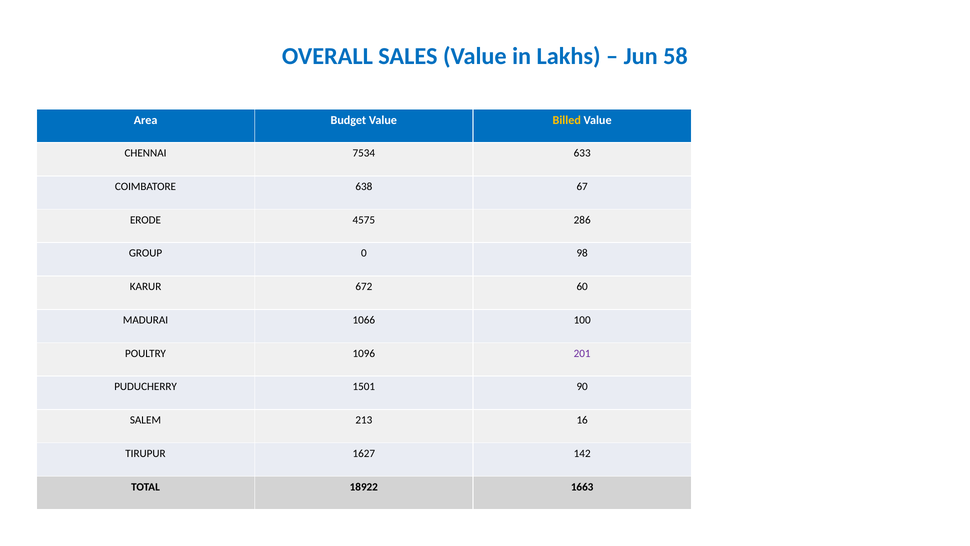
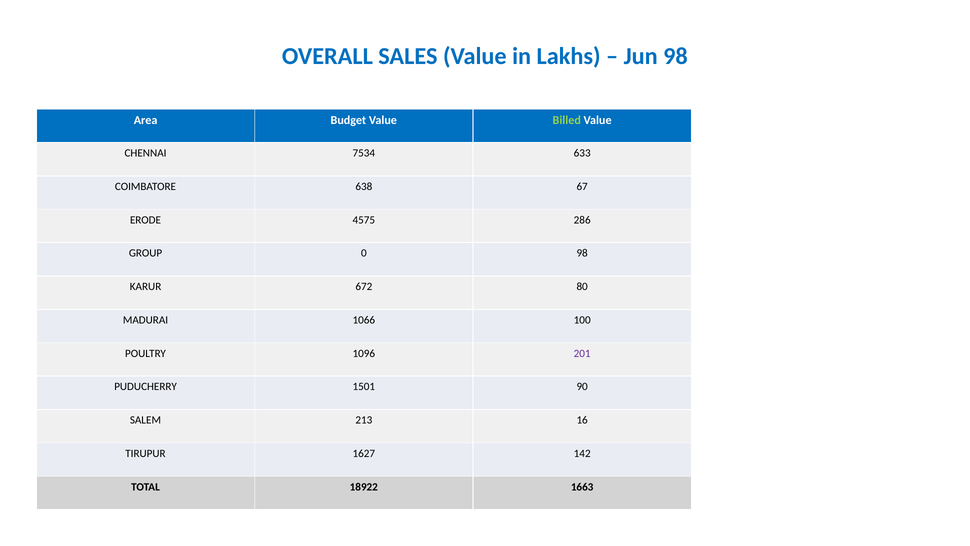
Jun 58: 58 -> 98
Billed colour: yellow -> light green
60: 60 -> 80
